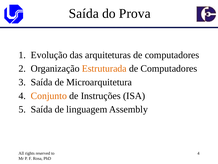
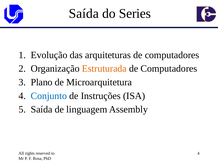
Prova: Prova -> Series
Saída at (42, 82): Saída -> Plano
Conjunto colour: orange -> blue
